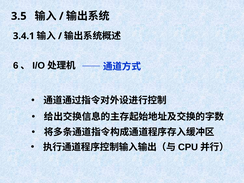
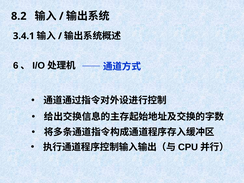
3.5: 3.5 -> 8.2
